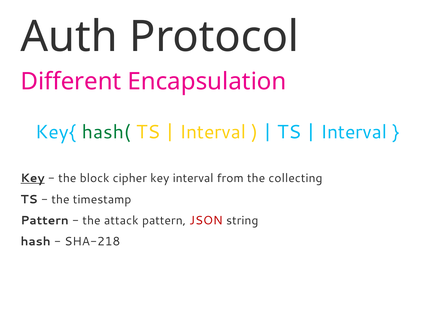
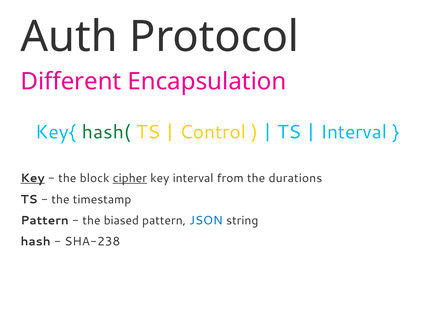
Interval at (213, 132): Interval -> Control
cipher underline: none -> present
collecting: collecting -> durations
attack: attack -> biased
JSON colour: red -> blue
SHA-218: SHA-218 -> SHA-238
